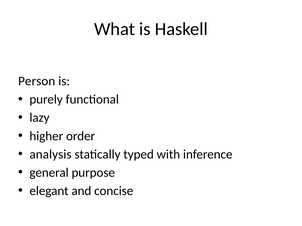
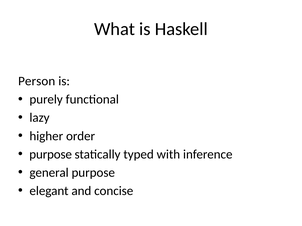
analysis at (51, 155): analysis -> purpose
